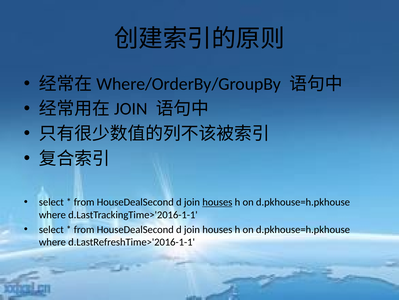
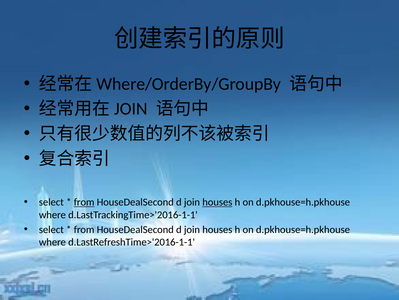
from at (84, 202) underline: none -> present
